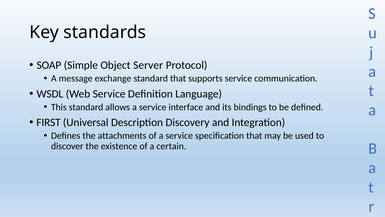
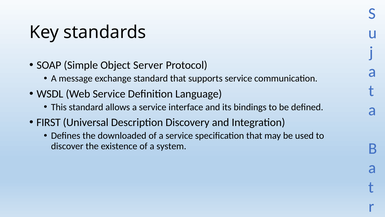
attachments: attachments -> downloaded
certain: certain -> system
